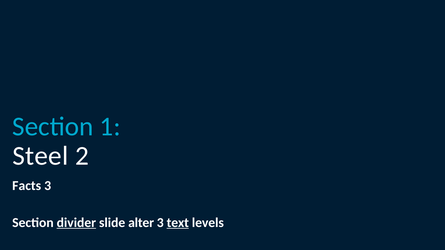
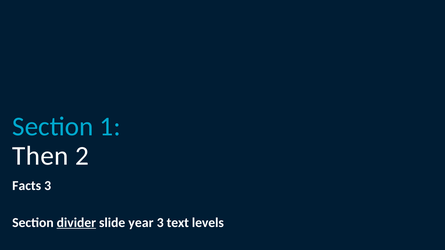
Steel: Steel -> Then
alter: alter -> year
text underline: present -> none
